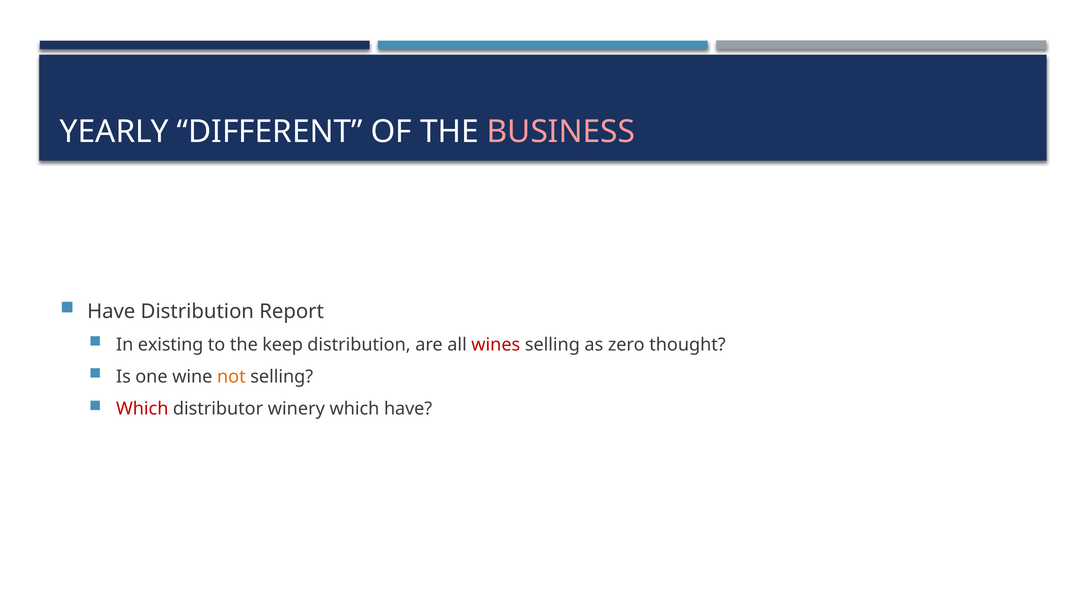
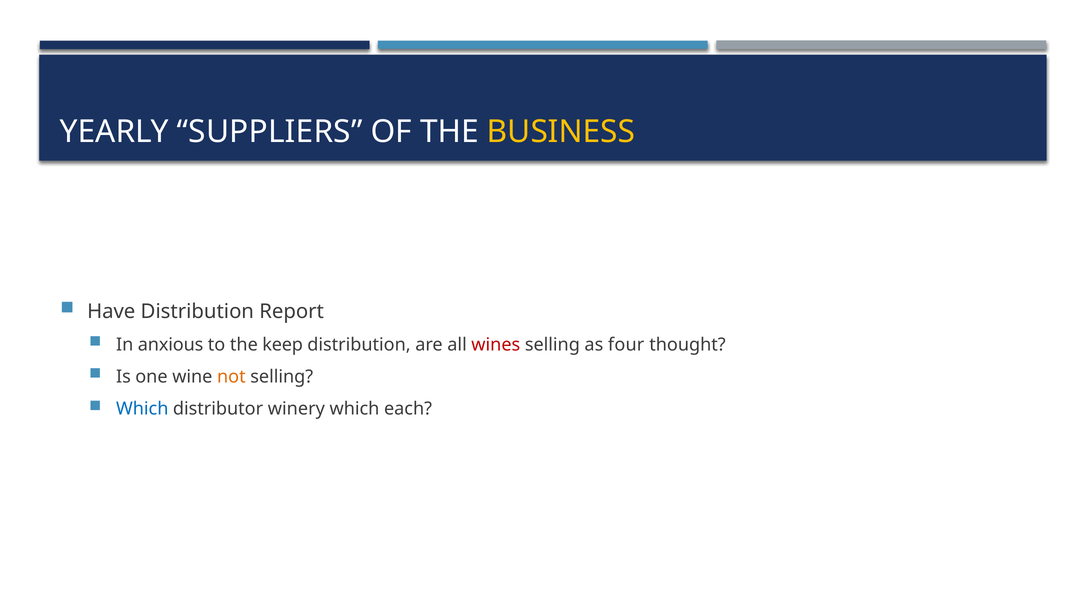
DIFFERENT: DIFFERENT -> SUPPLIERS
BUSINESS colour: pink -> yellow
existing: existing -> anxious
zero: zero -> four
Which at (142, 409) colour: red -> blue
which have: have -> each
